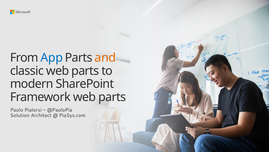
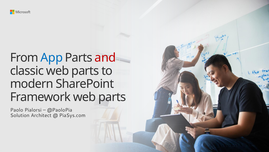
and colour: orange -> red
